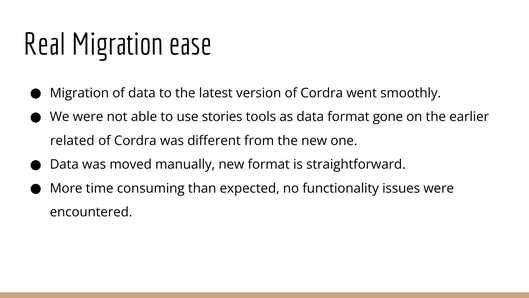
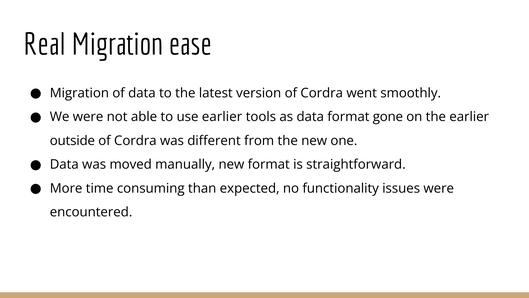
use stories: stories -> earlier
related: related -> outside
